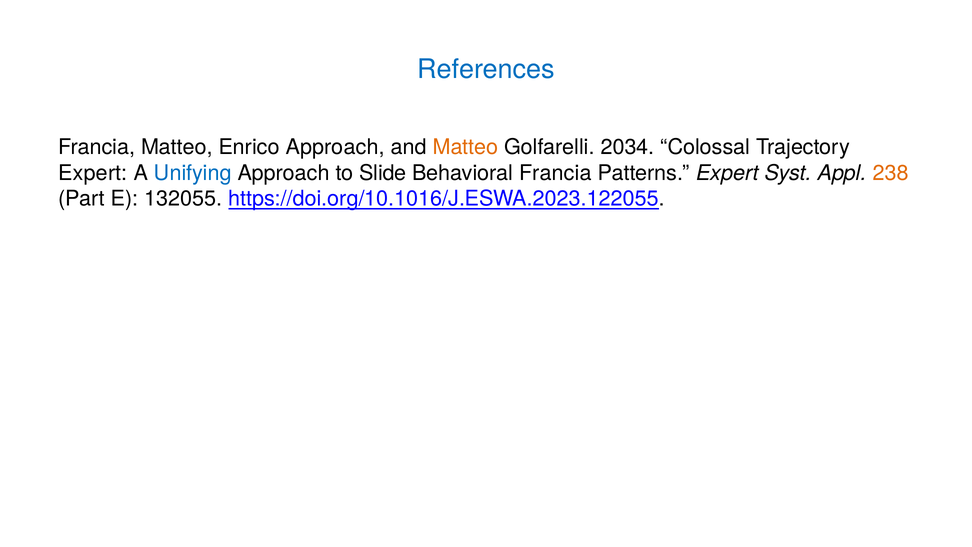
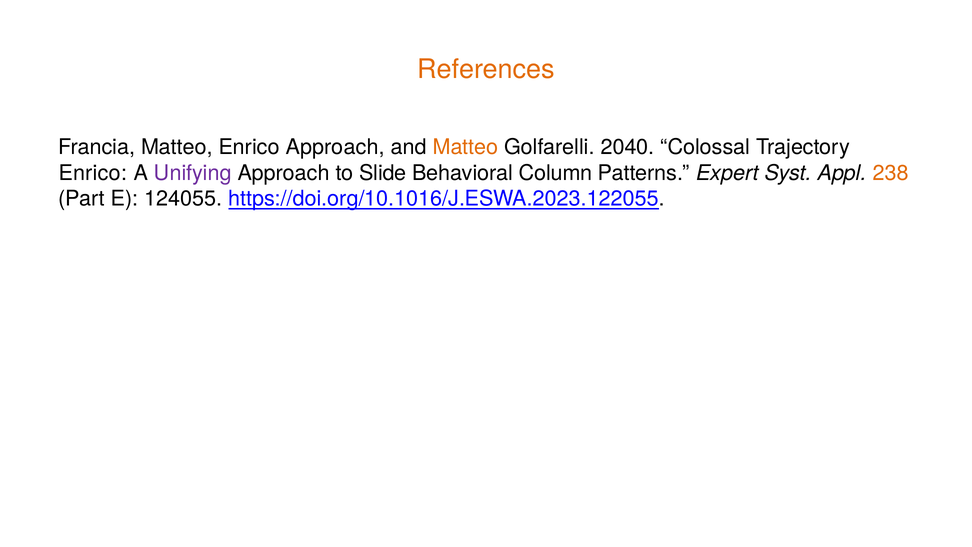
References colour: blue -> orange
2034: 2034 -> 2040
Expert at (93, 173): Expert -> Enrico
Unifying colour: blue -> purple
Behavioral Francia: Francia -> Column
132055: 132055 -> 124055
